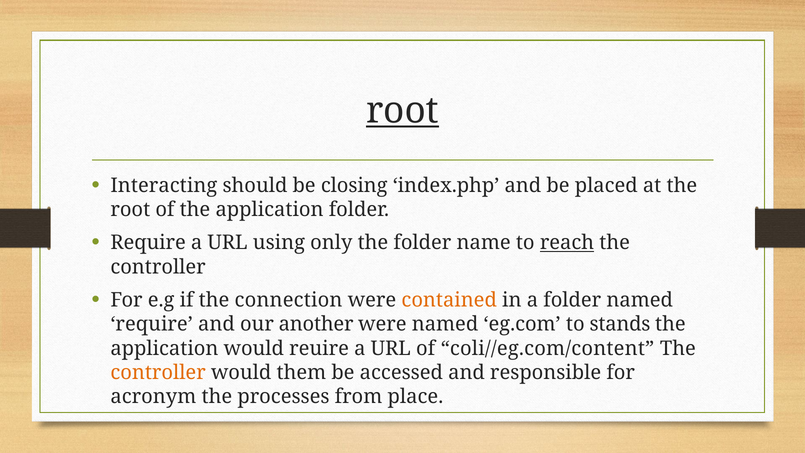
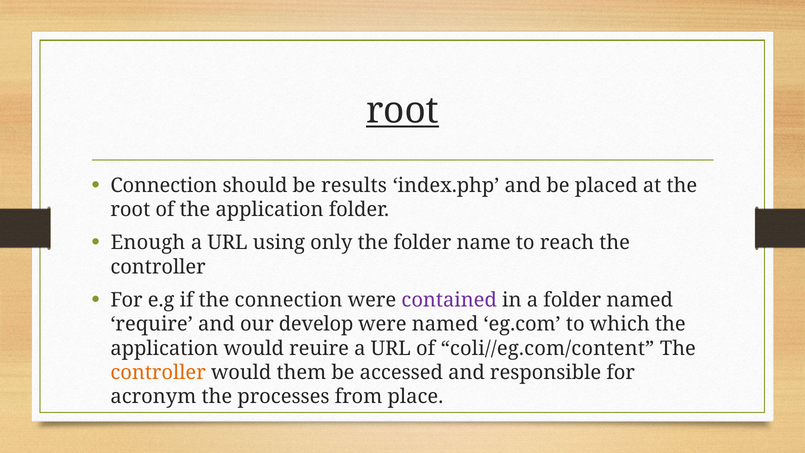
Interacting at (164, 185): Interacting -> Connection
closing: closing -> results
Require at (148, 243): Require -> Enough
reach underline: present -> none
contained colour: orange -> purple
another: another -> develop
stands: stands -> which
